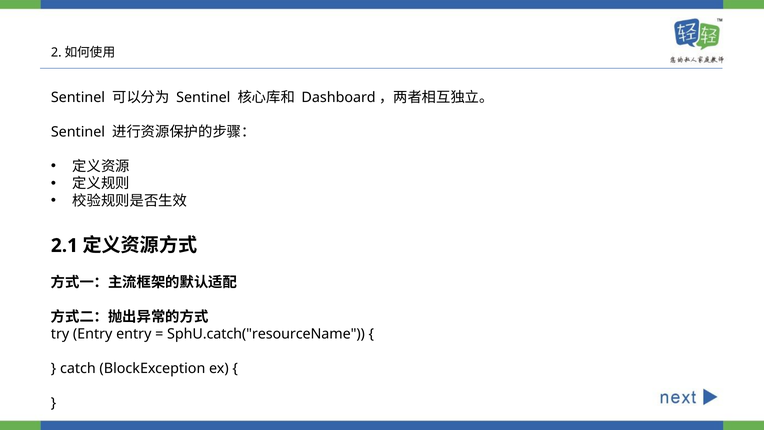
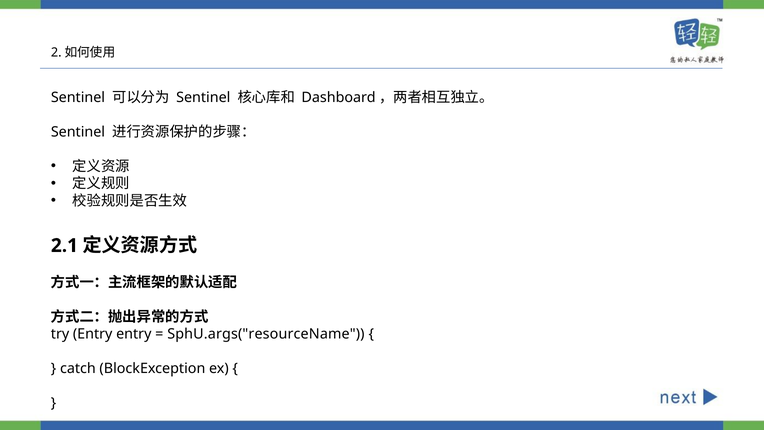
SphU.catch("resourceName: SphU.catch("resourceName -> SphU.args("resourceName
